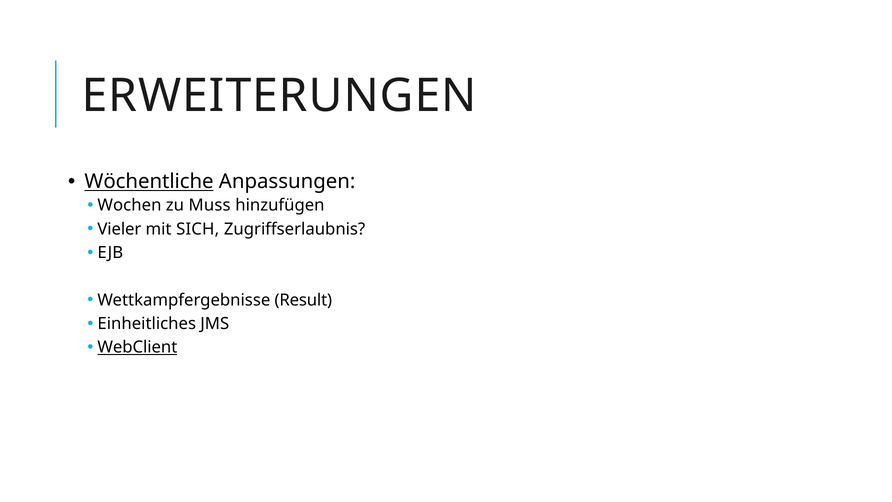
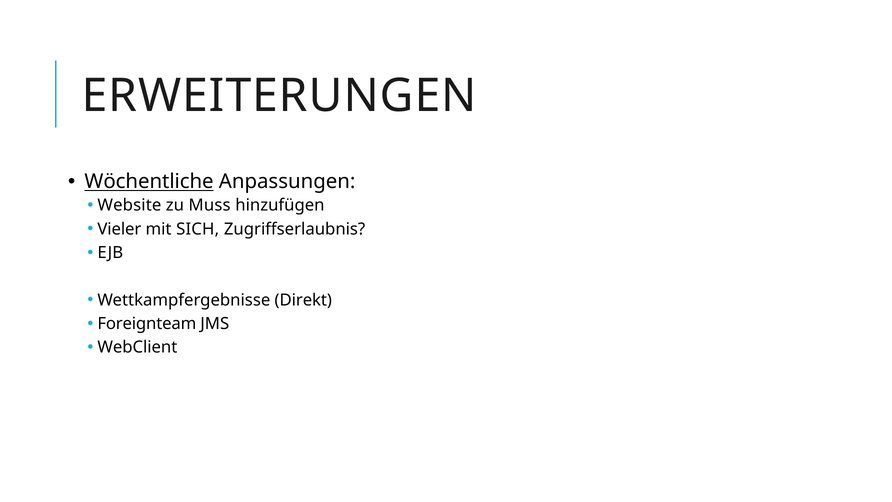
Wochen: Wochen -> Website
Result: Result -> Direkt
Einheitliches: Einheitliches -> Foreignteam
WebClient underline: present -> none
